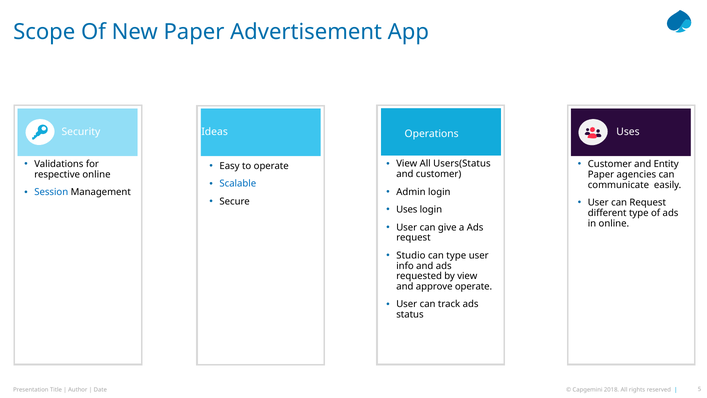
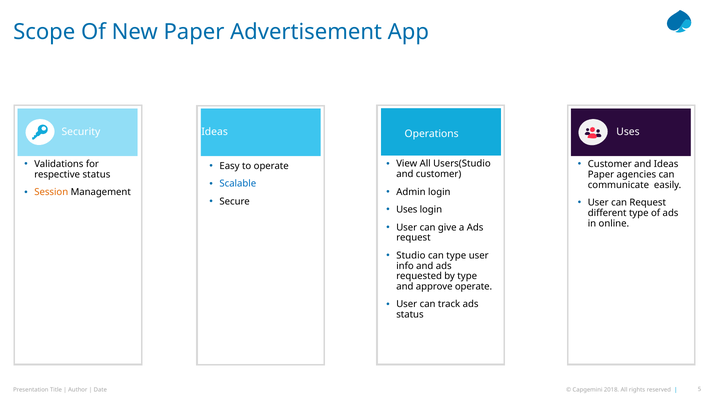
Users(Status: Users(Status -> Users(Studio
and Entity: Entity -> Ideas
respective online: online -> status
Session colour: blue -> orange
by view: view -> type
